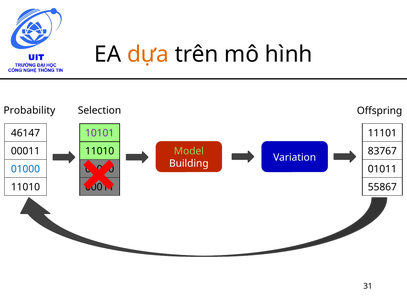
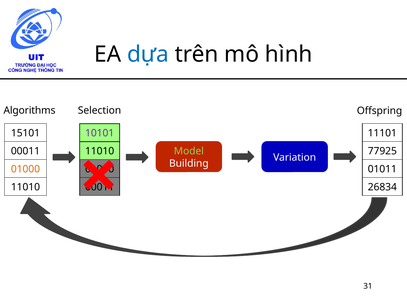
dựa colour: orange -> blue
Probability: Probability -> Algorithms
46147: 46147 -> 15101
83767: 83767 -> 77925
01000 at (25, 169) colour: blue -> orange
55867: 55867 -> 26834
